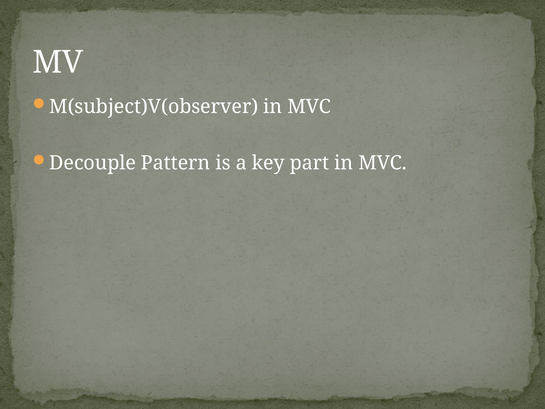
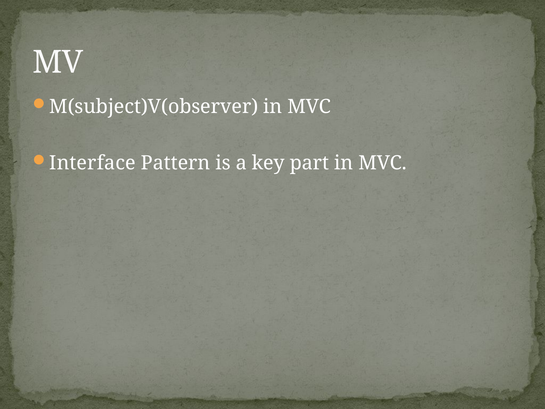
Decouple: Decouple -> Interface
